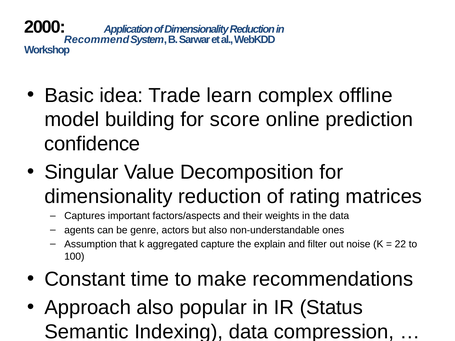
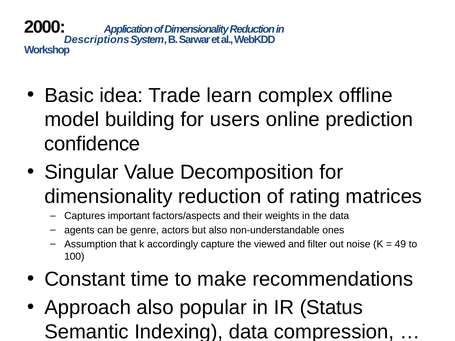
Recommend: Recommend -> Descriptions
score: score -> users
aggregated: aggregated -> accordingly
explain: explain -> viewed
22: 22 -> 49
